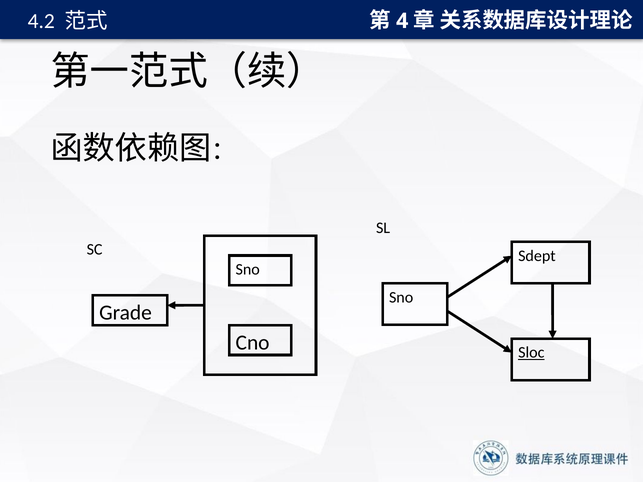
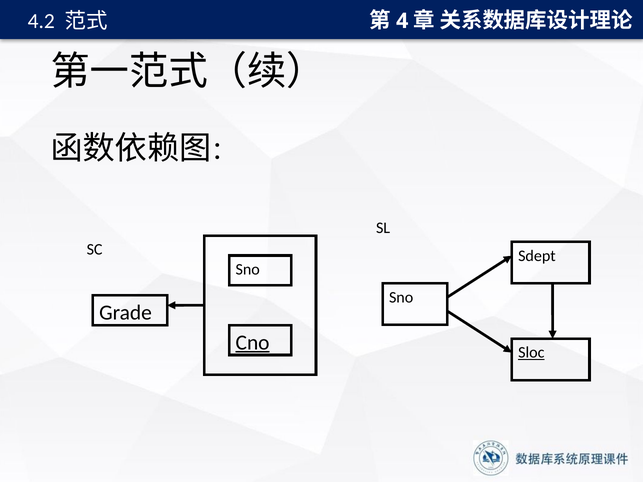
Cno underline: none -> present
